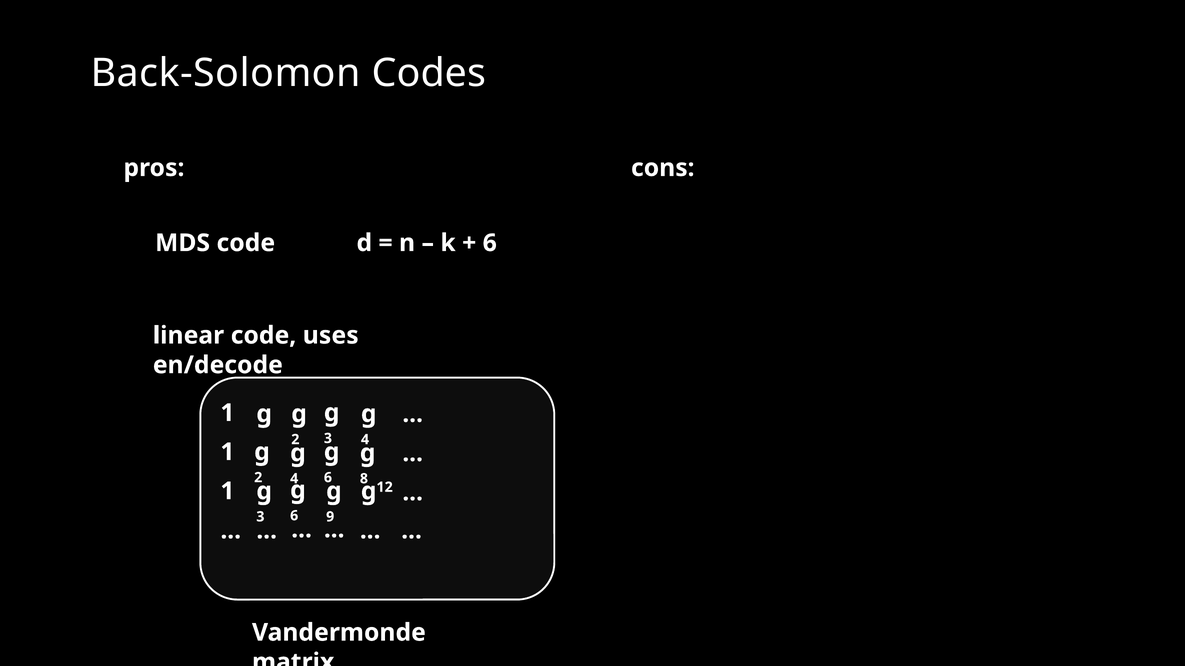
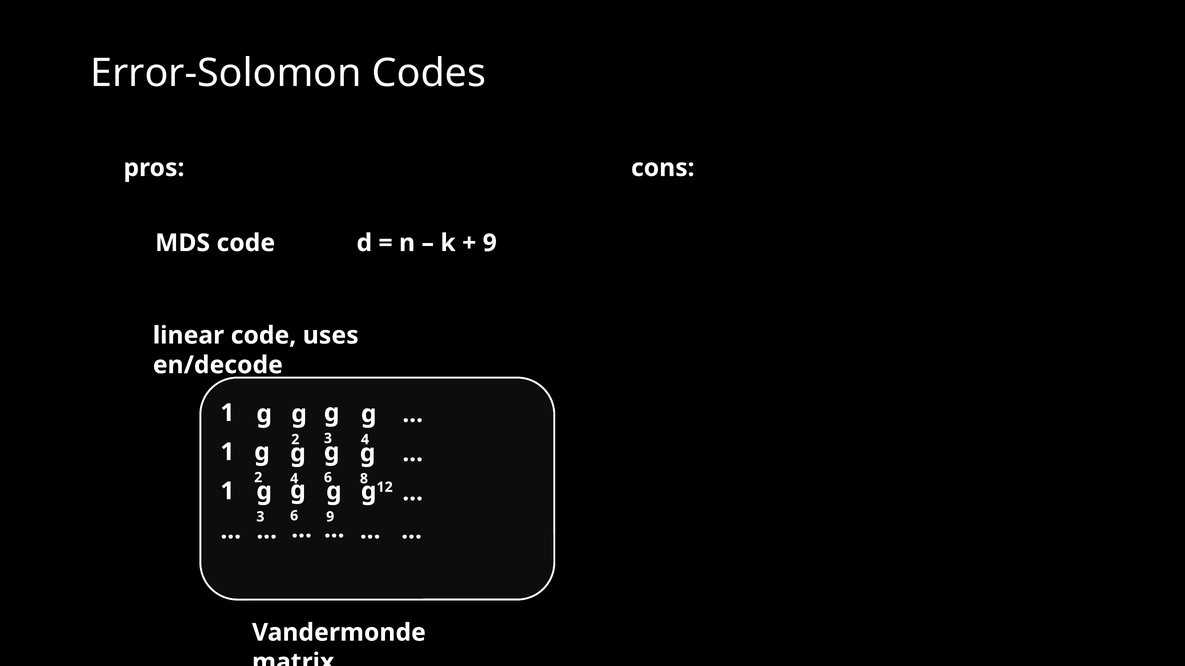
Back-Solomon: Back-Solomon -> Error-Solomon
6 at (490, 243): 6 -> 9
